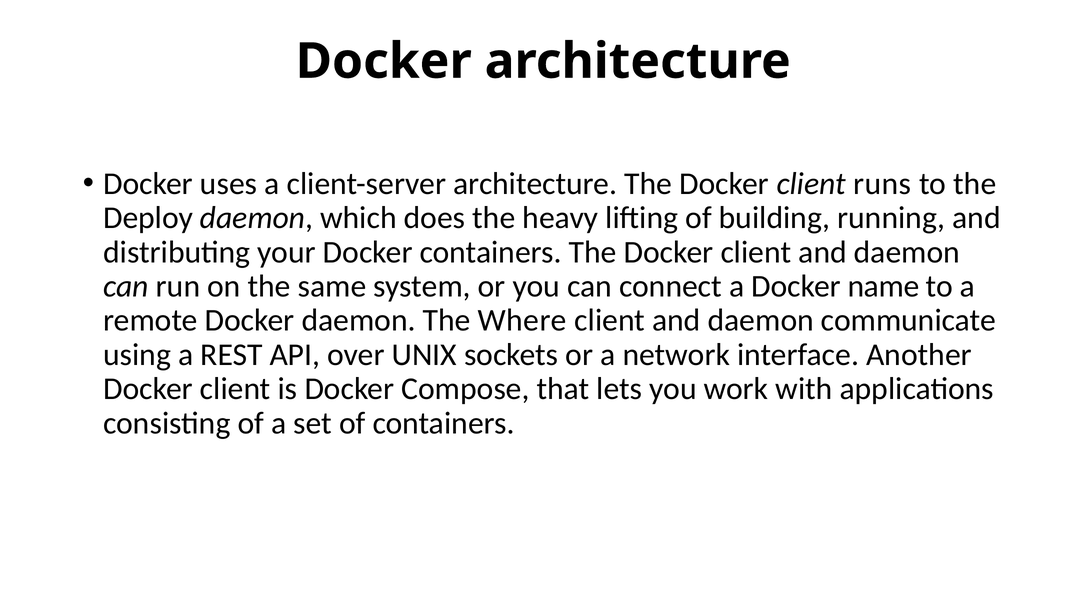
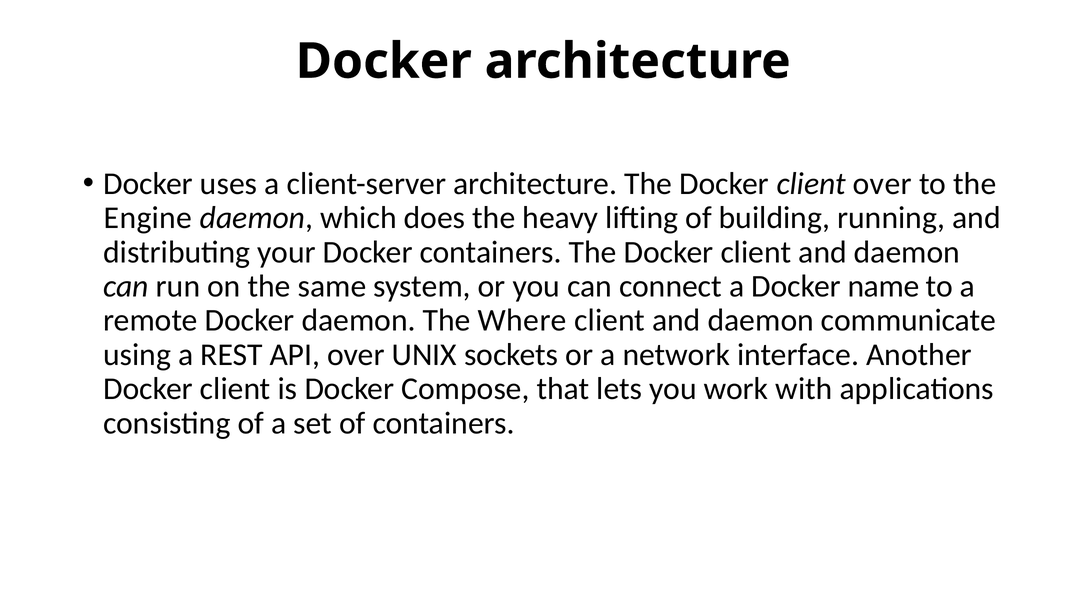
client runs: runs -> over
Deploy: Deploy -> Engine
